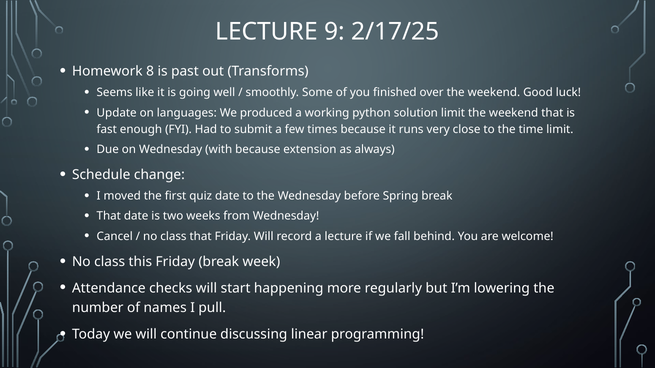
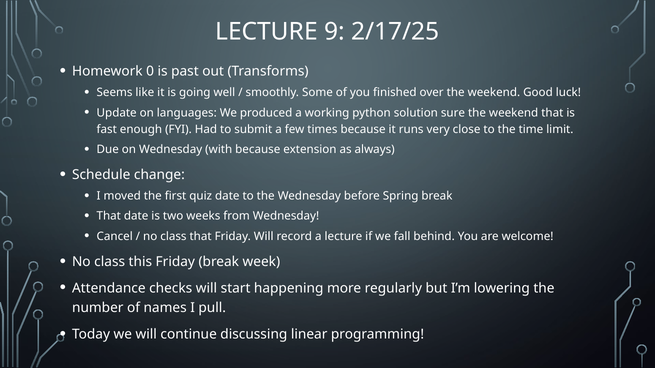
8: 8 -> 0
solution limit: limit -> sure
